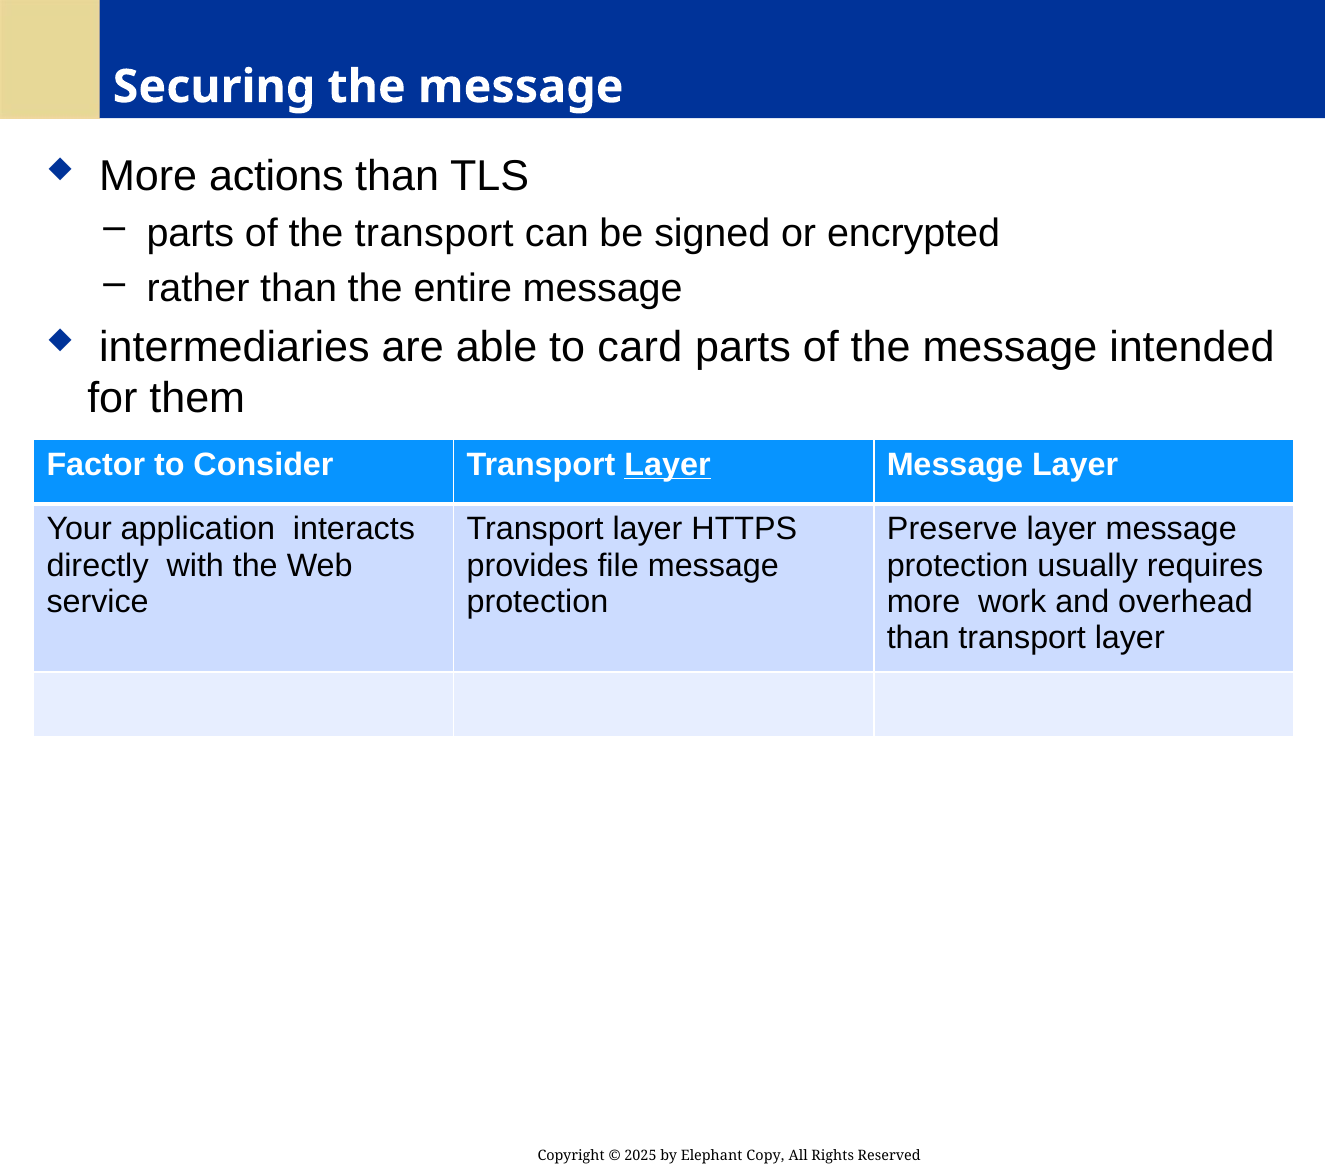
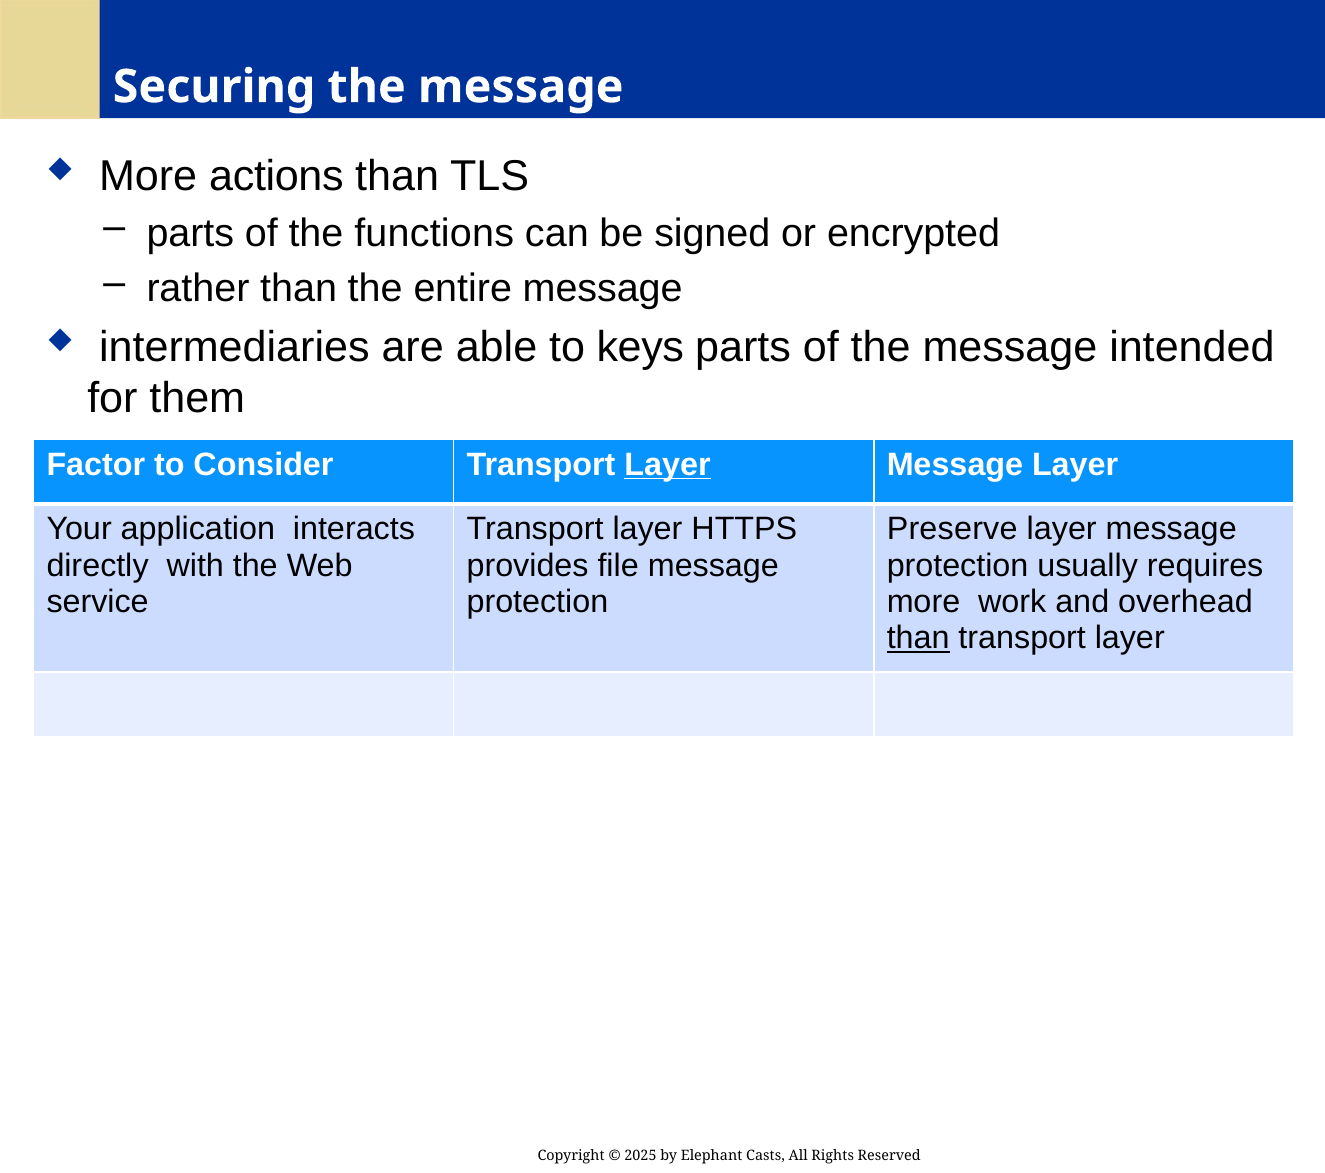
the transport: transport -> functions
card: card -> keys
than at (918, 638) underline: none -> present
Copy: Copy -> Casts
